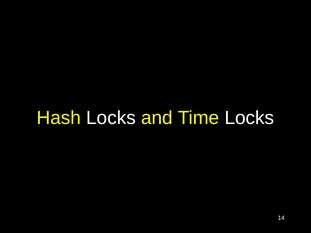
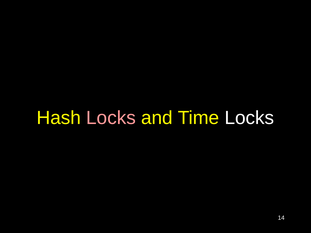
Locks at (111, 118) colour: white -> pink
